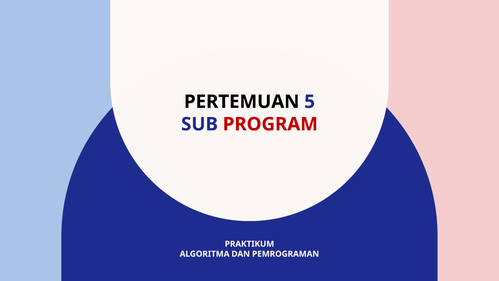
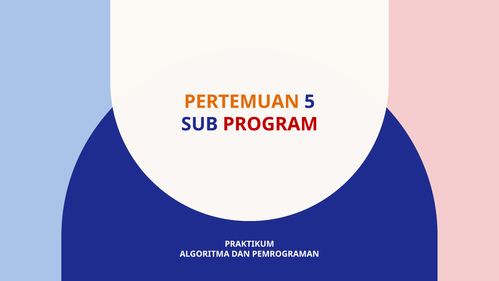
PERTEMUAN colour: black -> orange
